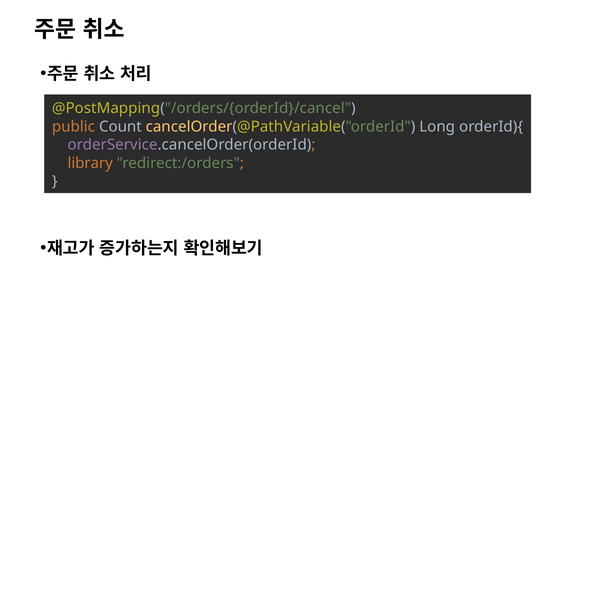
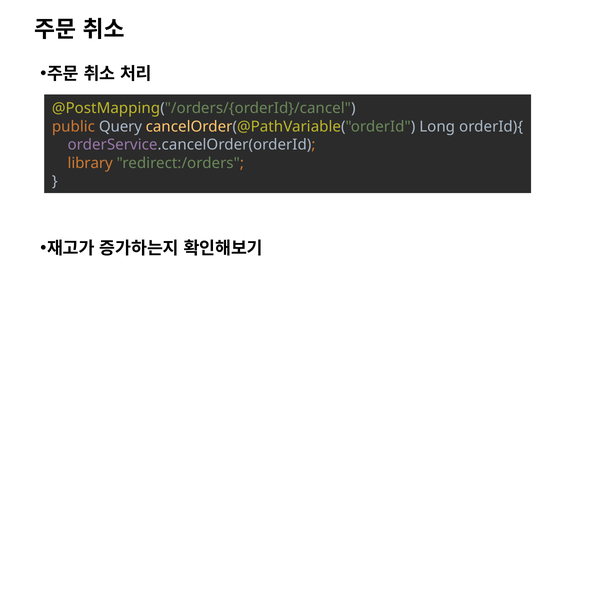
Count: Count -> Query
